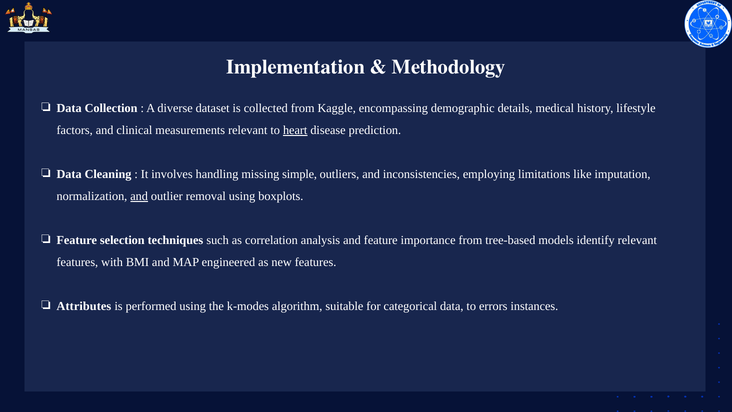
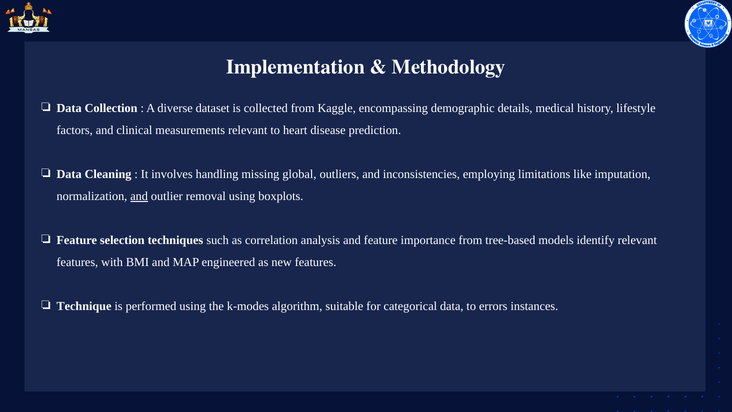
heart underline: present -> none
simple: simple -> global
Attributes: Attributes -> Technique
